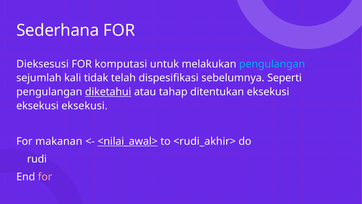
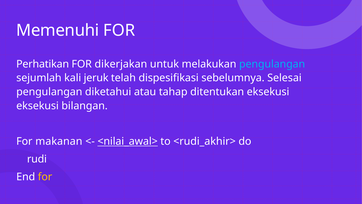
Sederhana: Sederhana -> Memenuhi
Dieksesusi: Dieksesusi -> Perhatikan
komputasi: komputasi -> dikerjakan
tidak: tidak -> jeruk
Seperti: Seperti -> Selesai
diketahui underline: present -> none
eksekusi at (85, 106): eksekusi -> bilangan
for at (45, 177) colour: pink -> yellow
